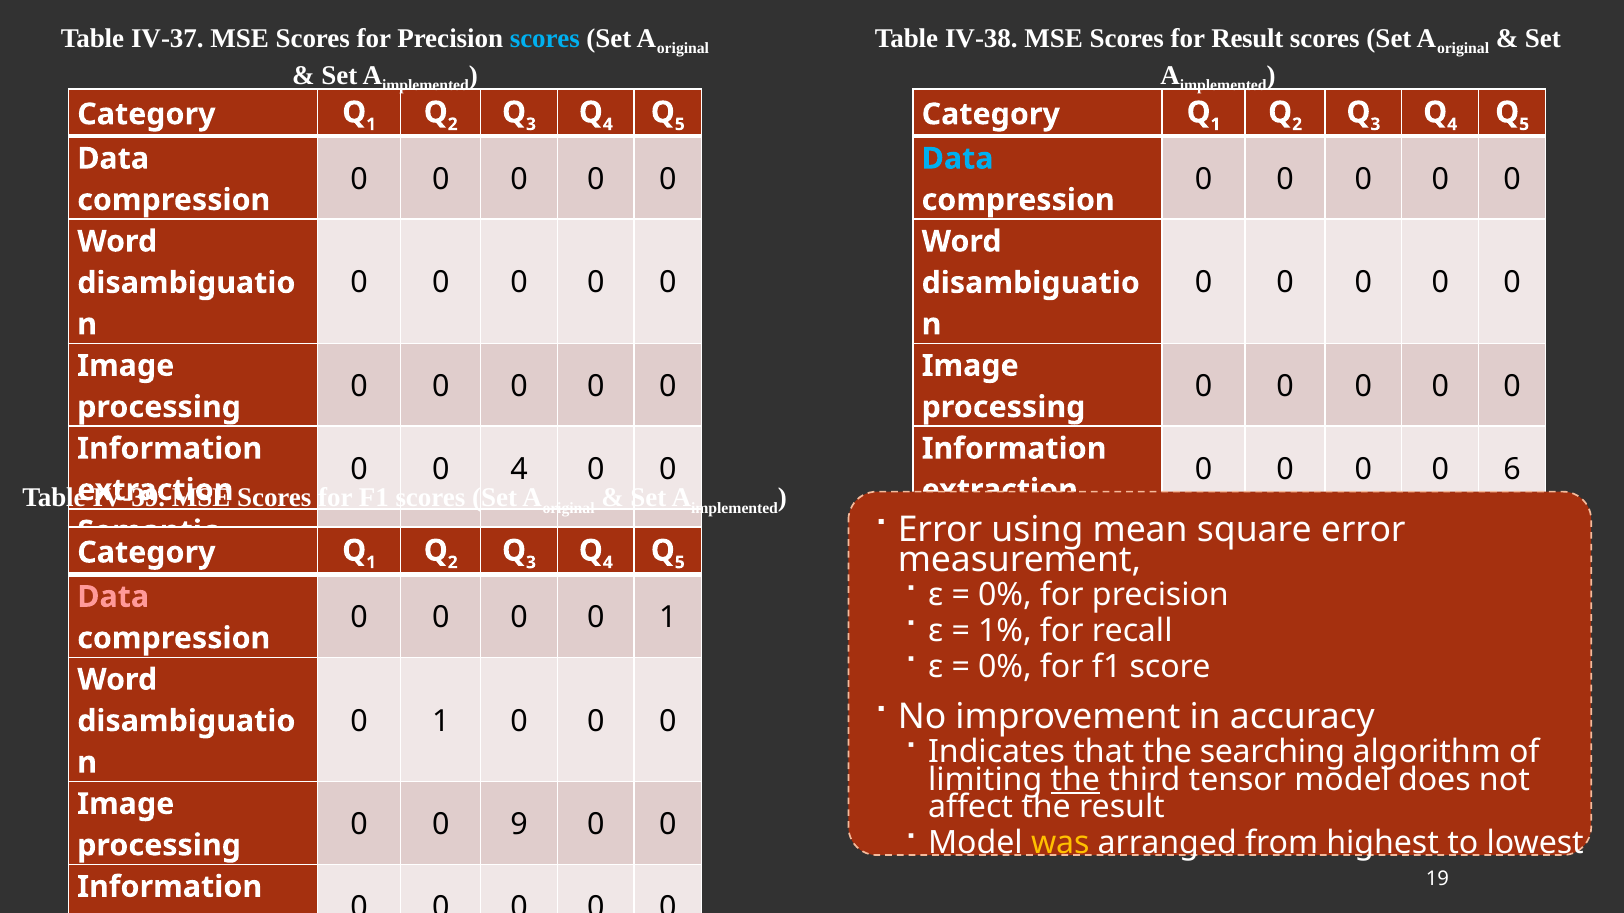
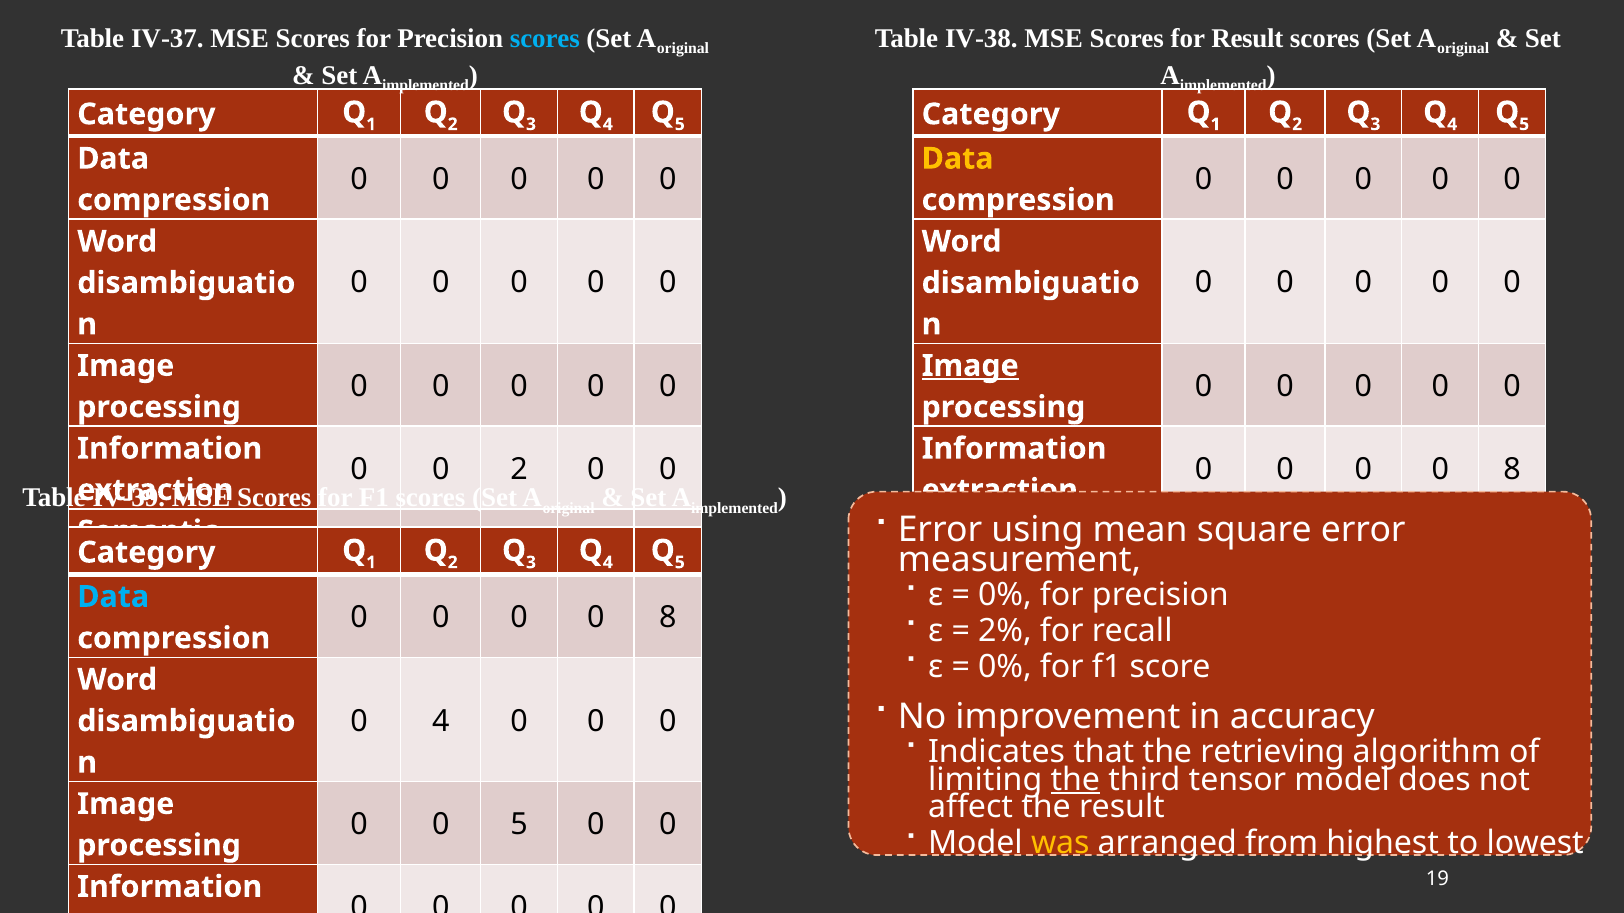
Data at (958, 159) colour: light blue -> yellow
Image at (970, 366) underline: none -> present
0 4: 4 -> 2
6 at (1512, 470): 6 -> 8
Data at (113, 597) colour: pink -> light blue
1 at (668, 618): 1 -> 8
1%: 1% -> 2%
1 at (441, 721): 1 -> 4
searching: searching -> retrieving
0 9: 9 -> 5
